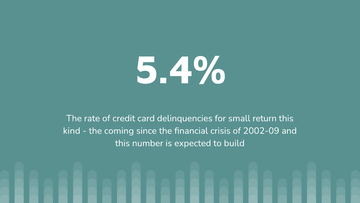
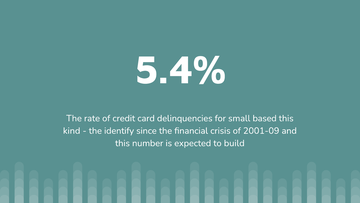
return: return -> based
coming: coming -> identify
2002-09: 2002-09 -> 2001-09
